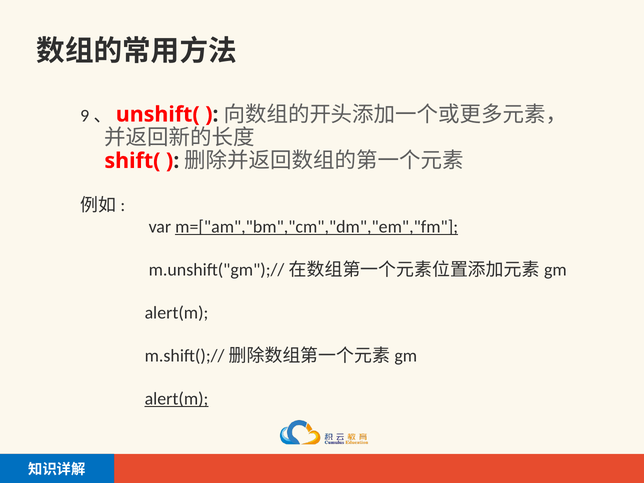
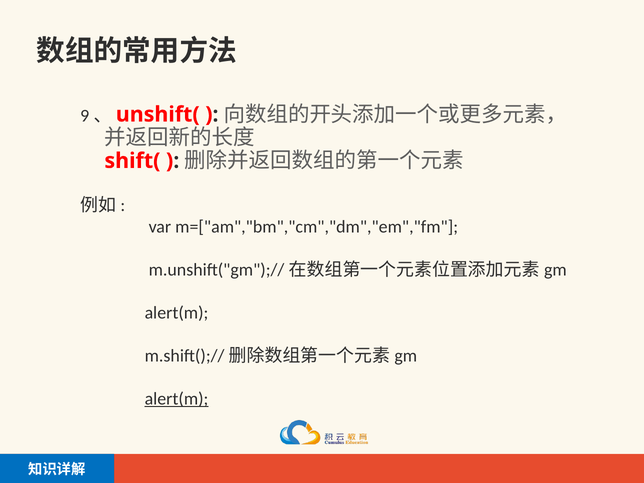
m=["am","bm","cm","dm","em","fm underline: present -> none
